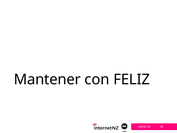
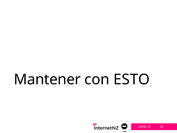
FELIZ: FELIZ -> ESTO
